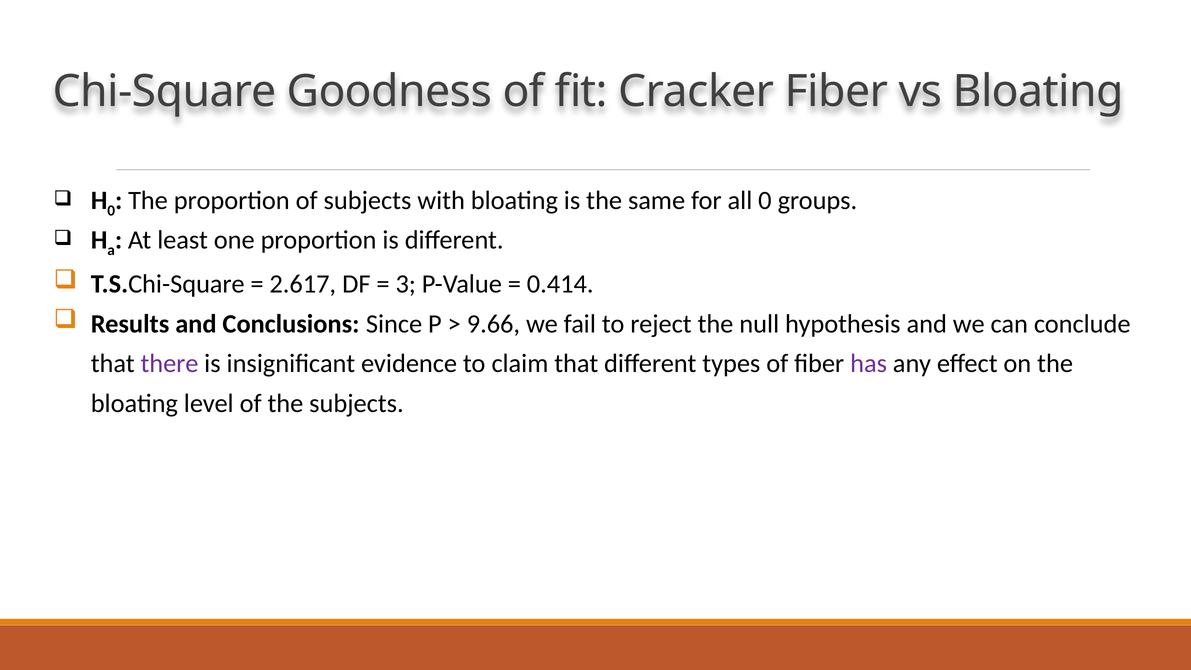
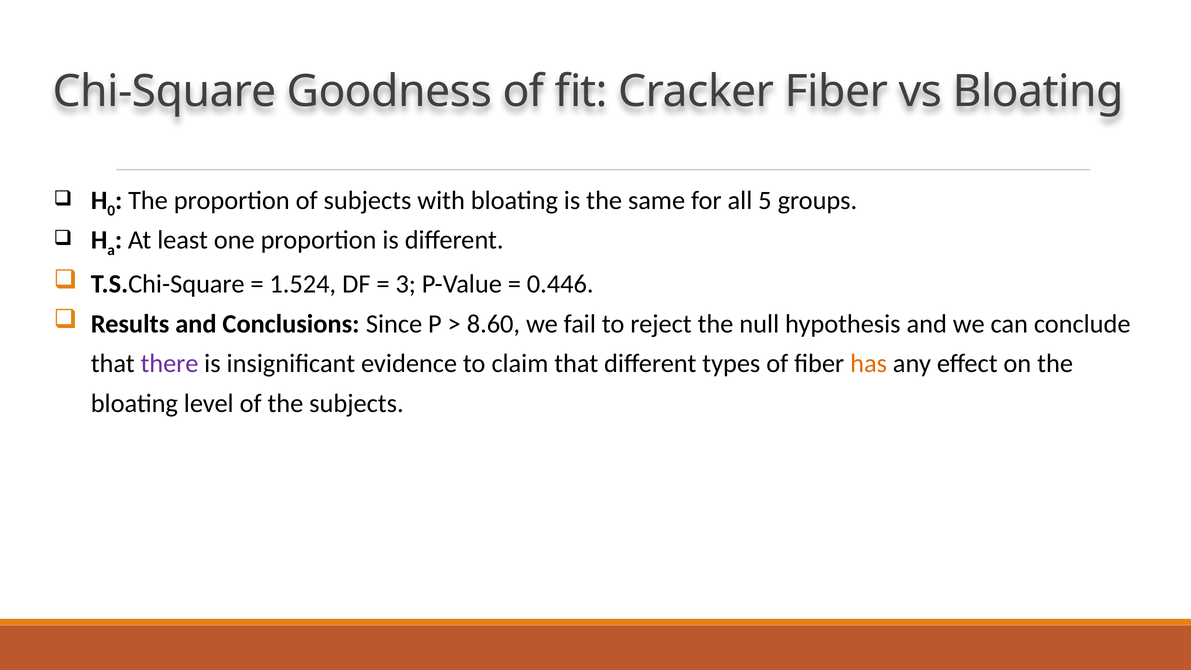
all 0: 0 -> 5
2.617: 2.617 -> 1.524
0.414: 0.414 -> 0.446
9.66: 9.66 -> 8.60
has colour: purple -> orange
